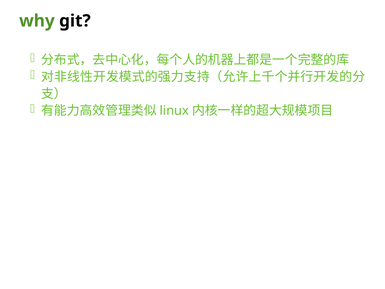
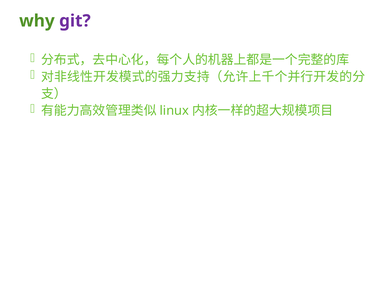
git colour: black -> purple
